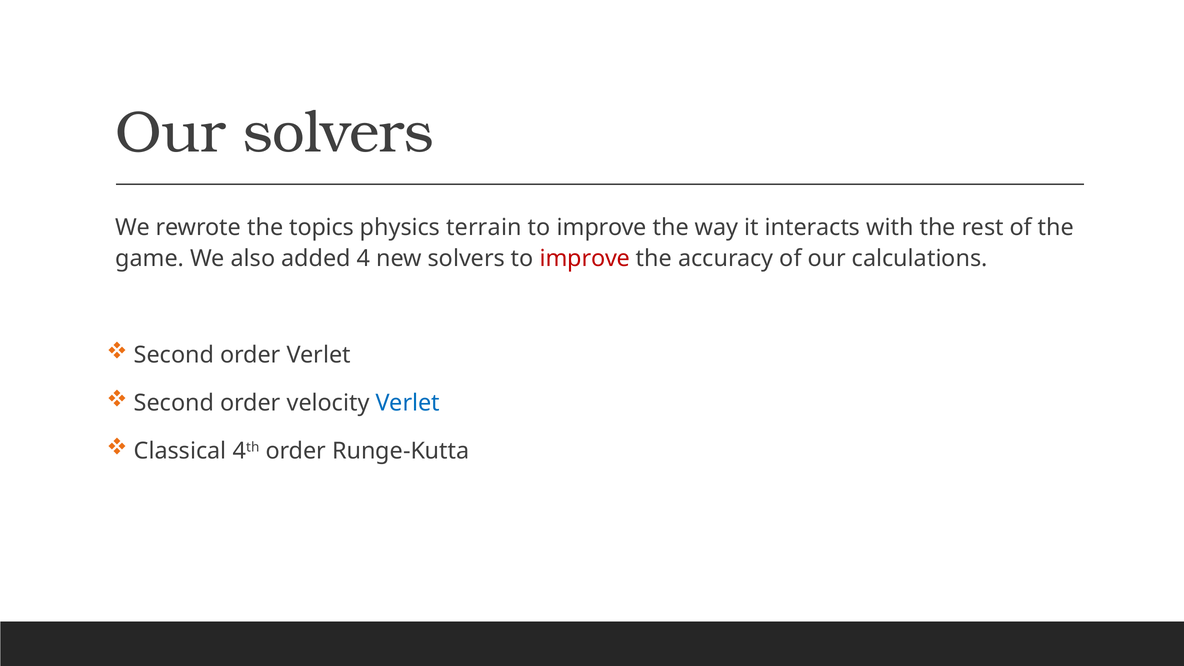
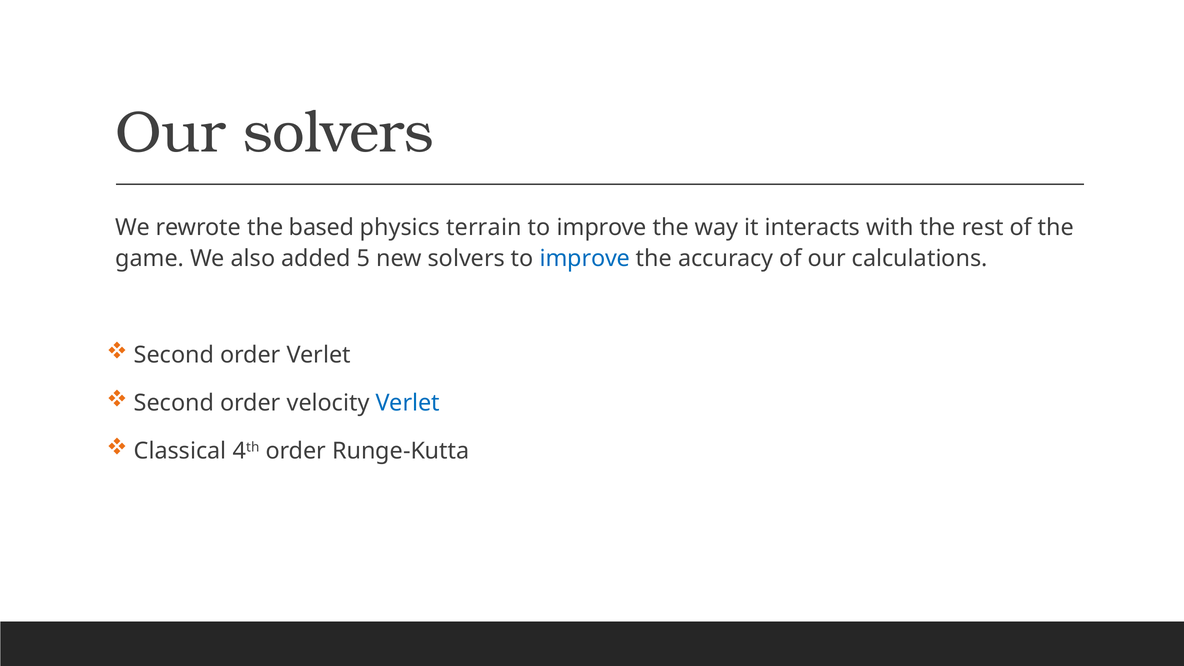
topics: topics -> based
4: 4 -> 5
improve at (585, 258) colour: red -> blue
